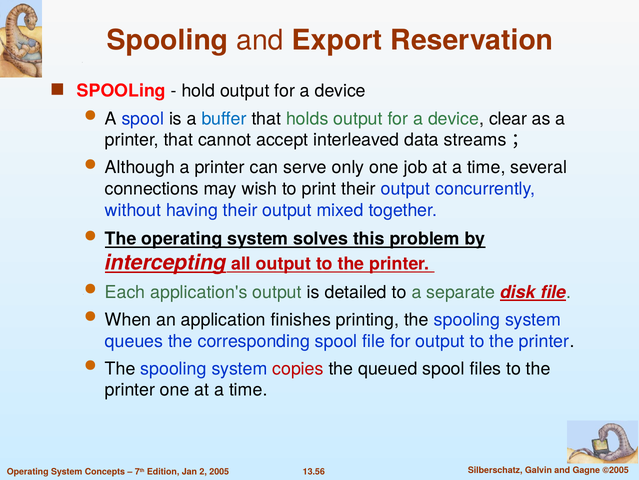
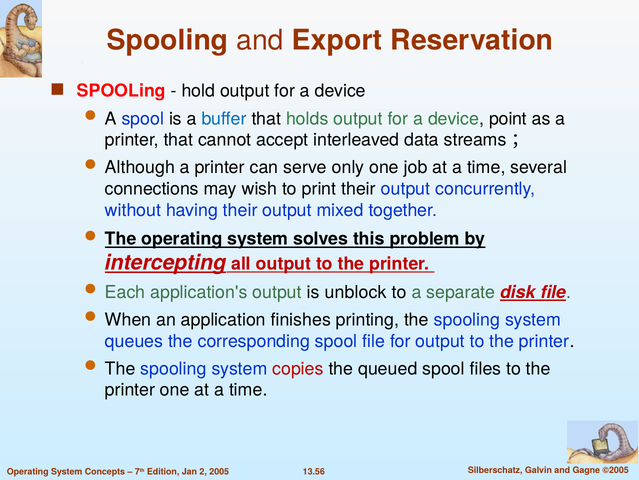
clear: clear -> point
detailed: detailed -> unblock
